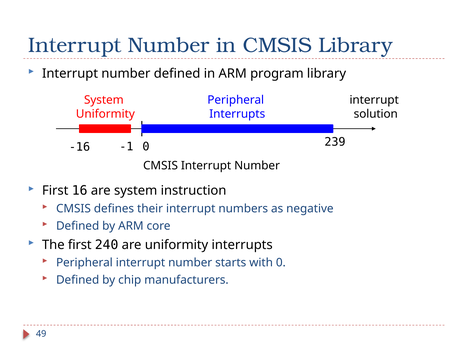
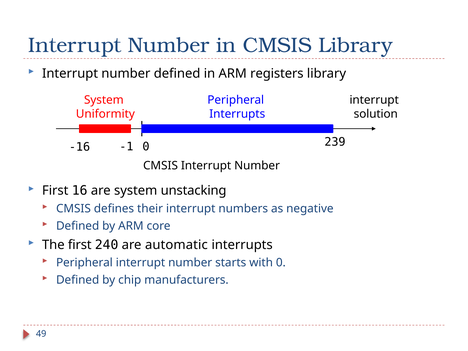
program: program -> registers
instruction: instruction -> unstacking
are uniformity: uniformity -> automatic
